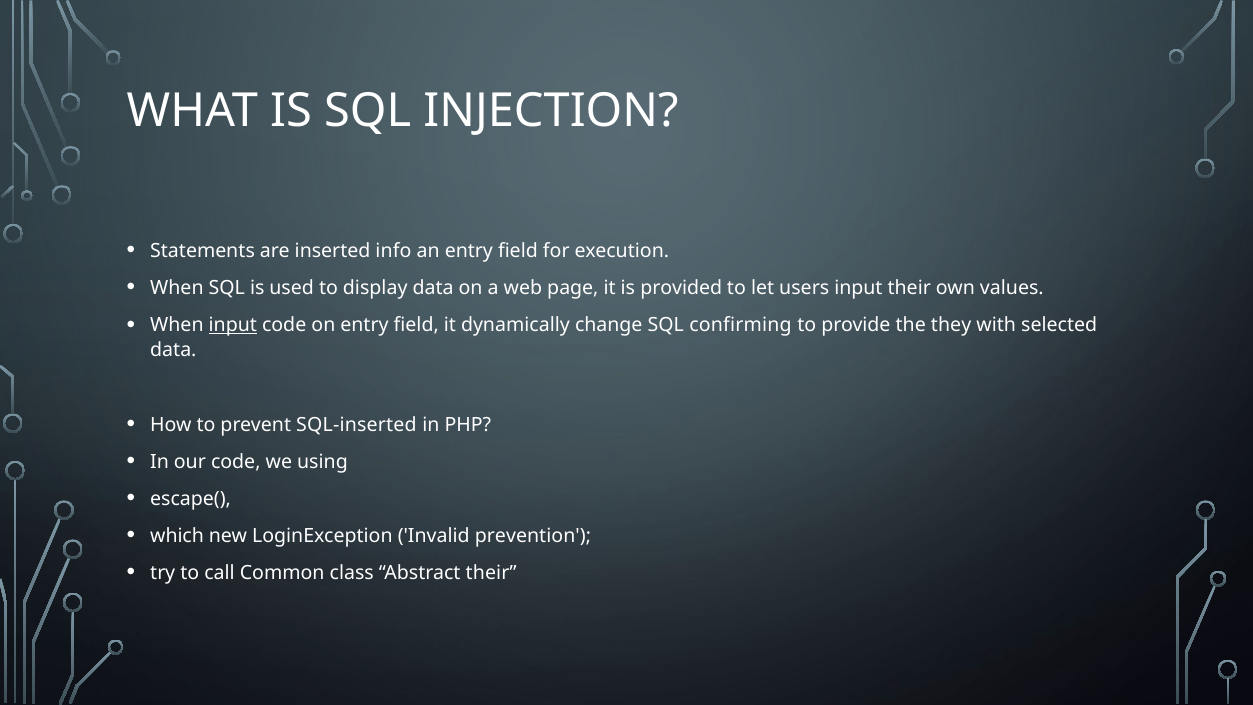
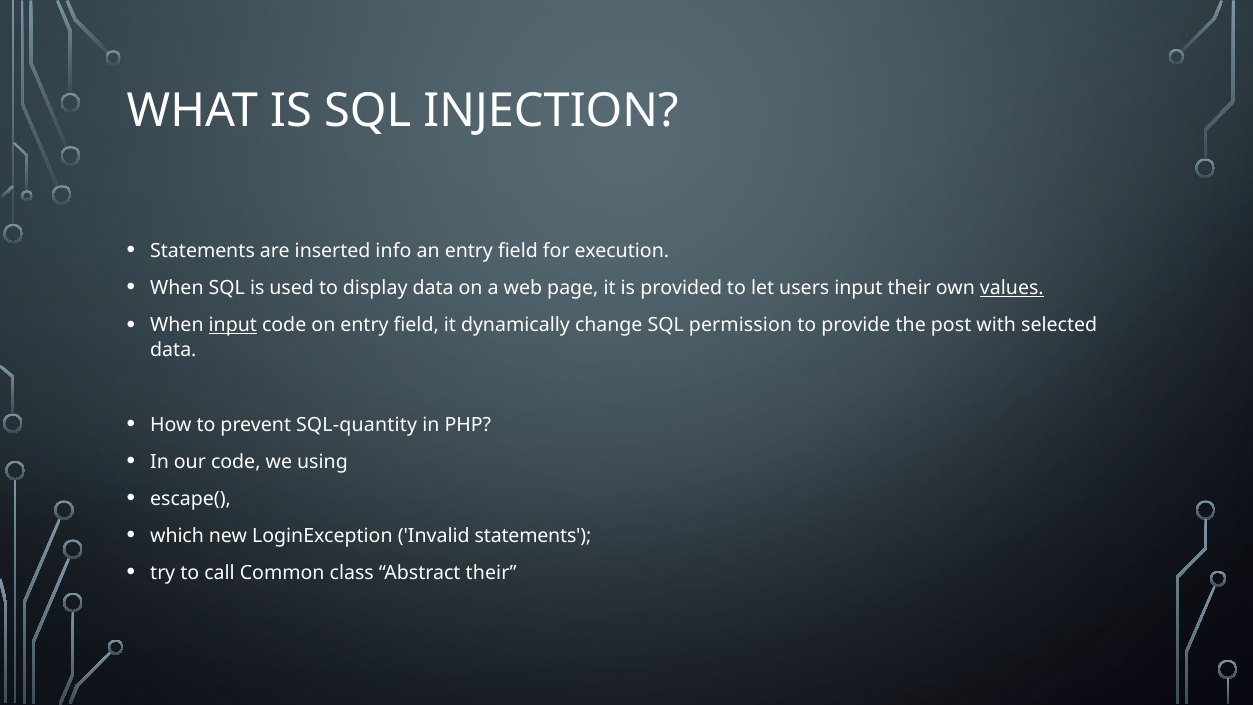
values underline: none -> present
confirming: confirming -> permission
they: they -> post
SQL-inserted: SQL-inserted -> SQL-quantity
Invalid prevention: prevention -> statements
